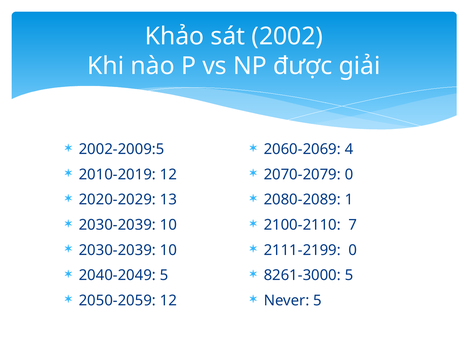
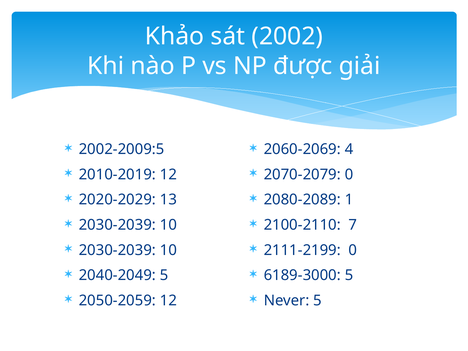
8261-3000: 8261-3000 -> 6189-3000
